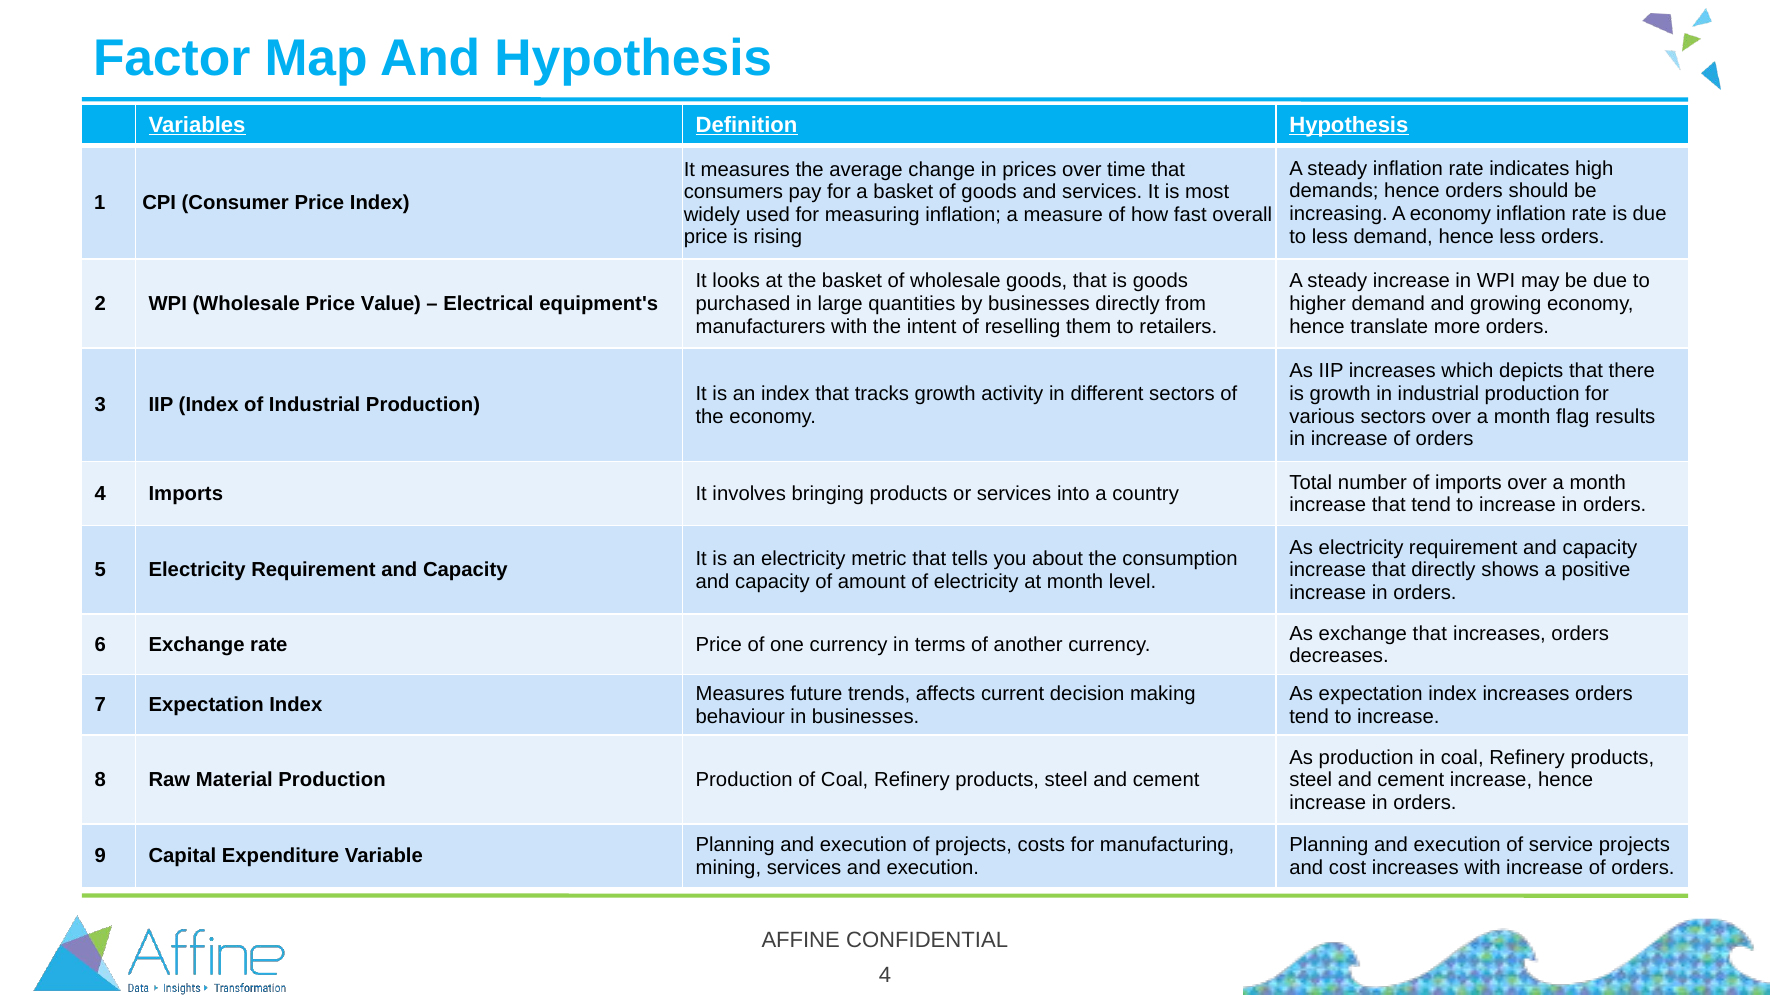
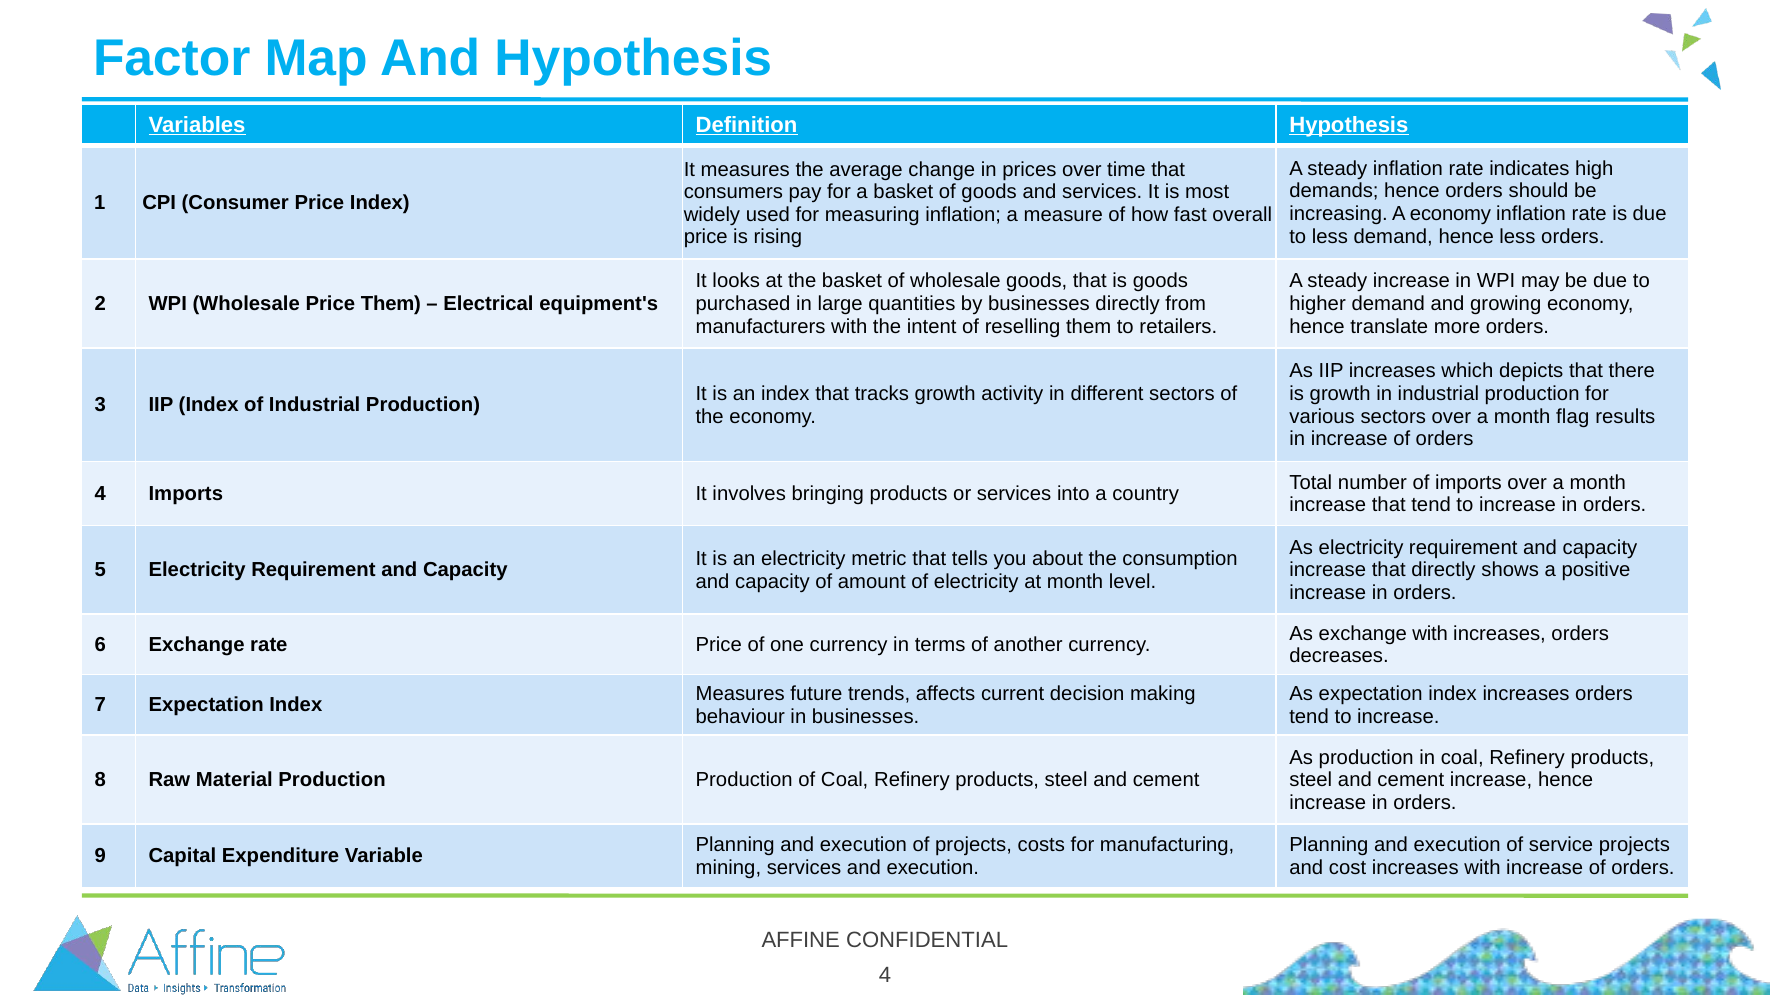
Price Value: Value -> Them
exchange that: that -> with
